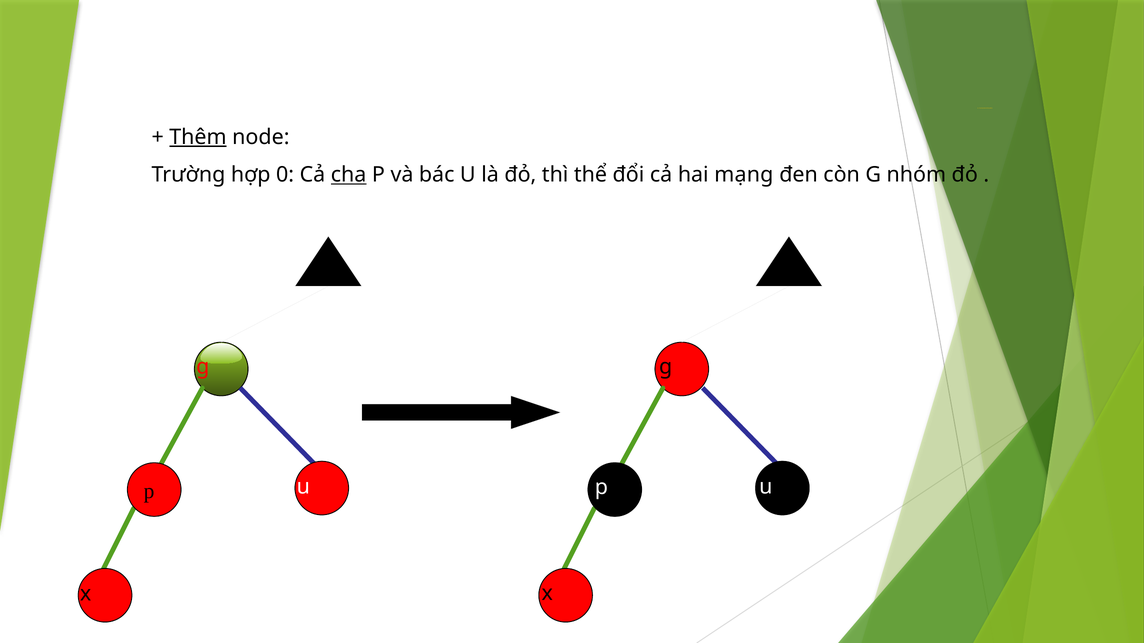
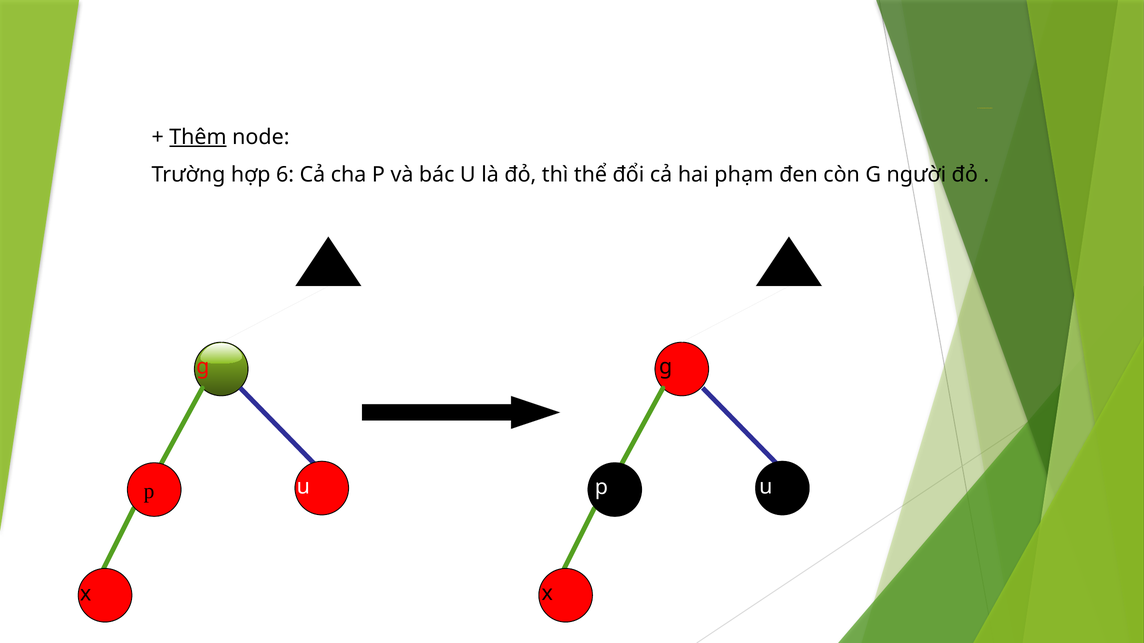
0: 0 -> 6
cha underline: present -> none
mạng: mạng -> phạm
nhóm: nhóm -> người
